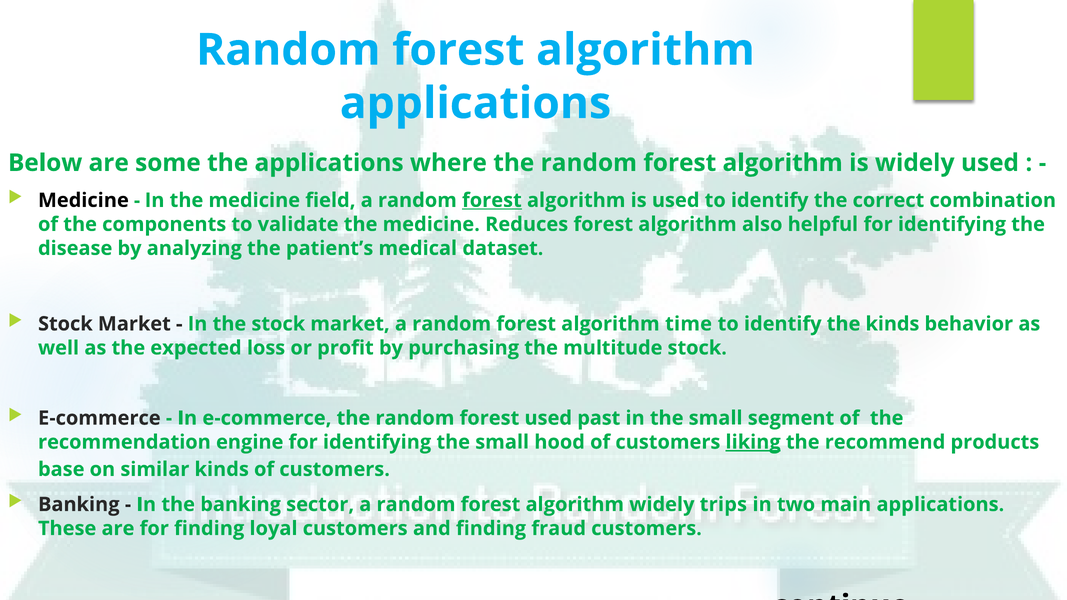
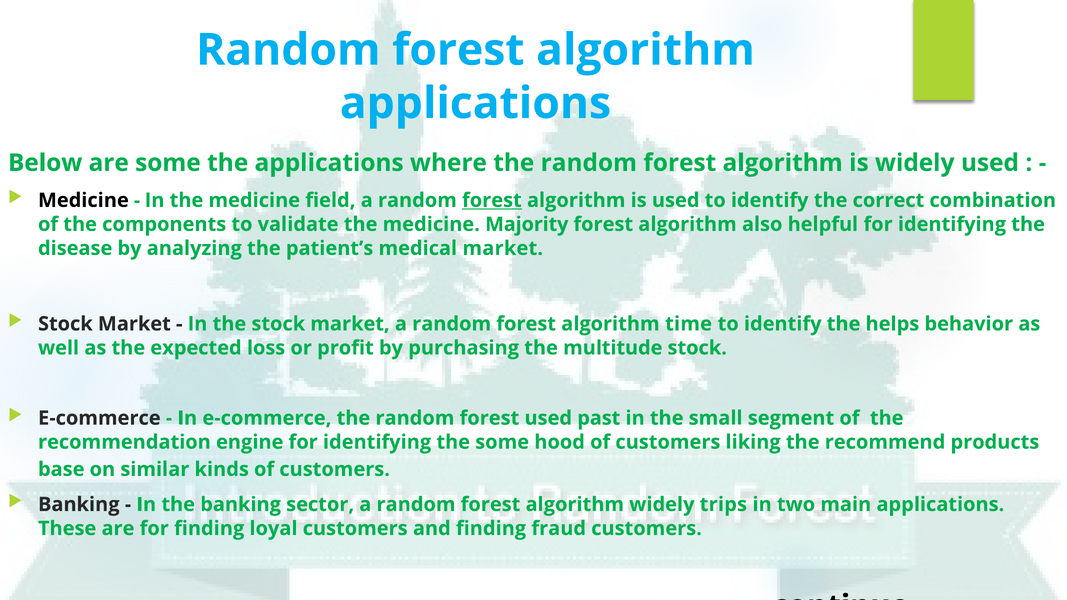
Reduces: Reduces -> Majority
medical dataset: dataset -> market
the kinds: kinds -> helps
identifying the small: small -> some
liking underline: present -> none
